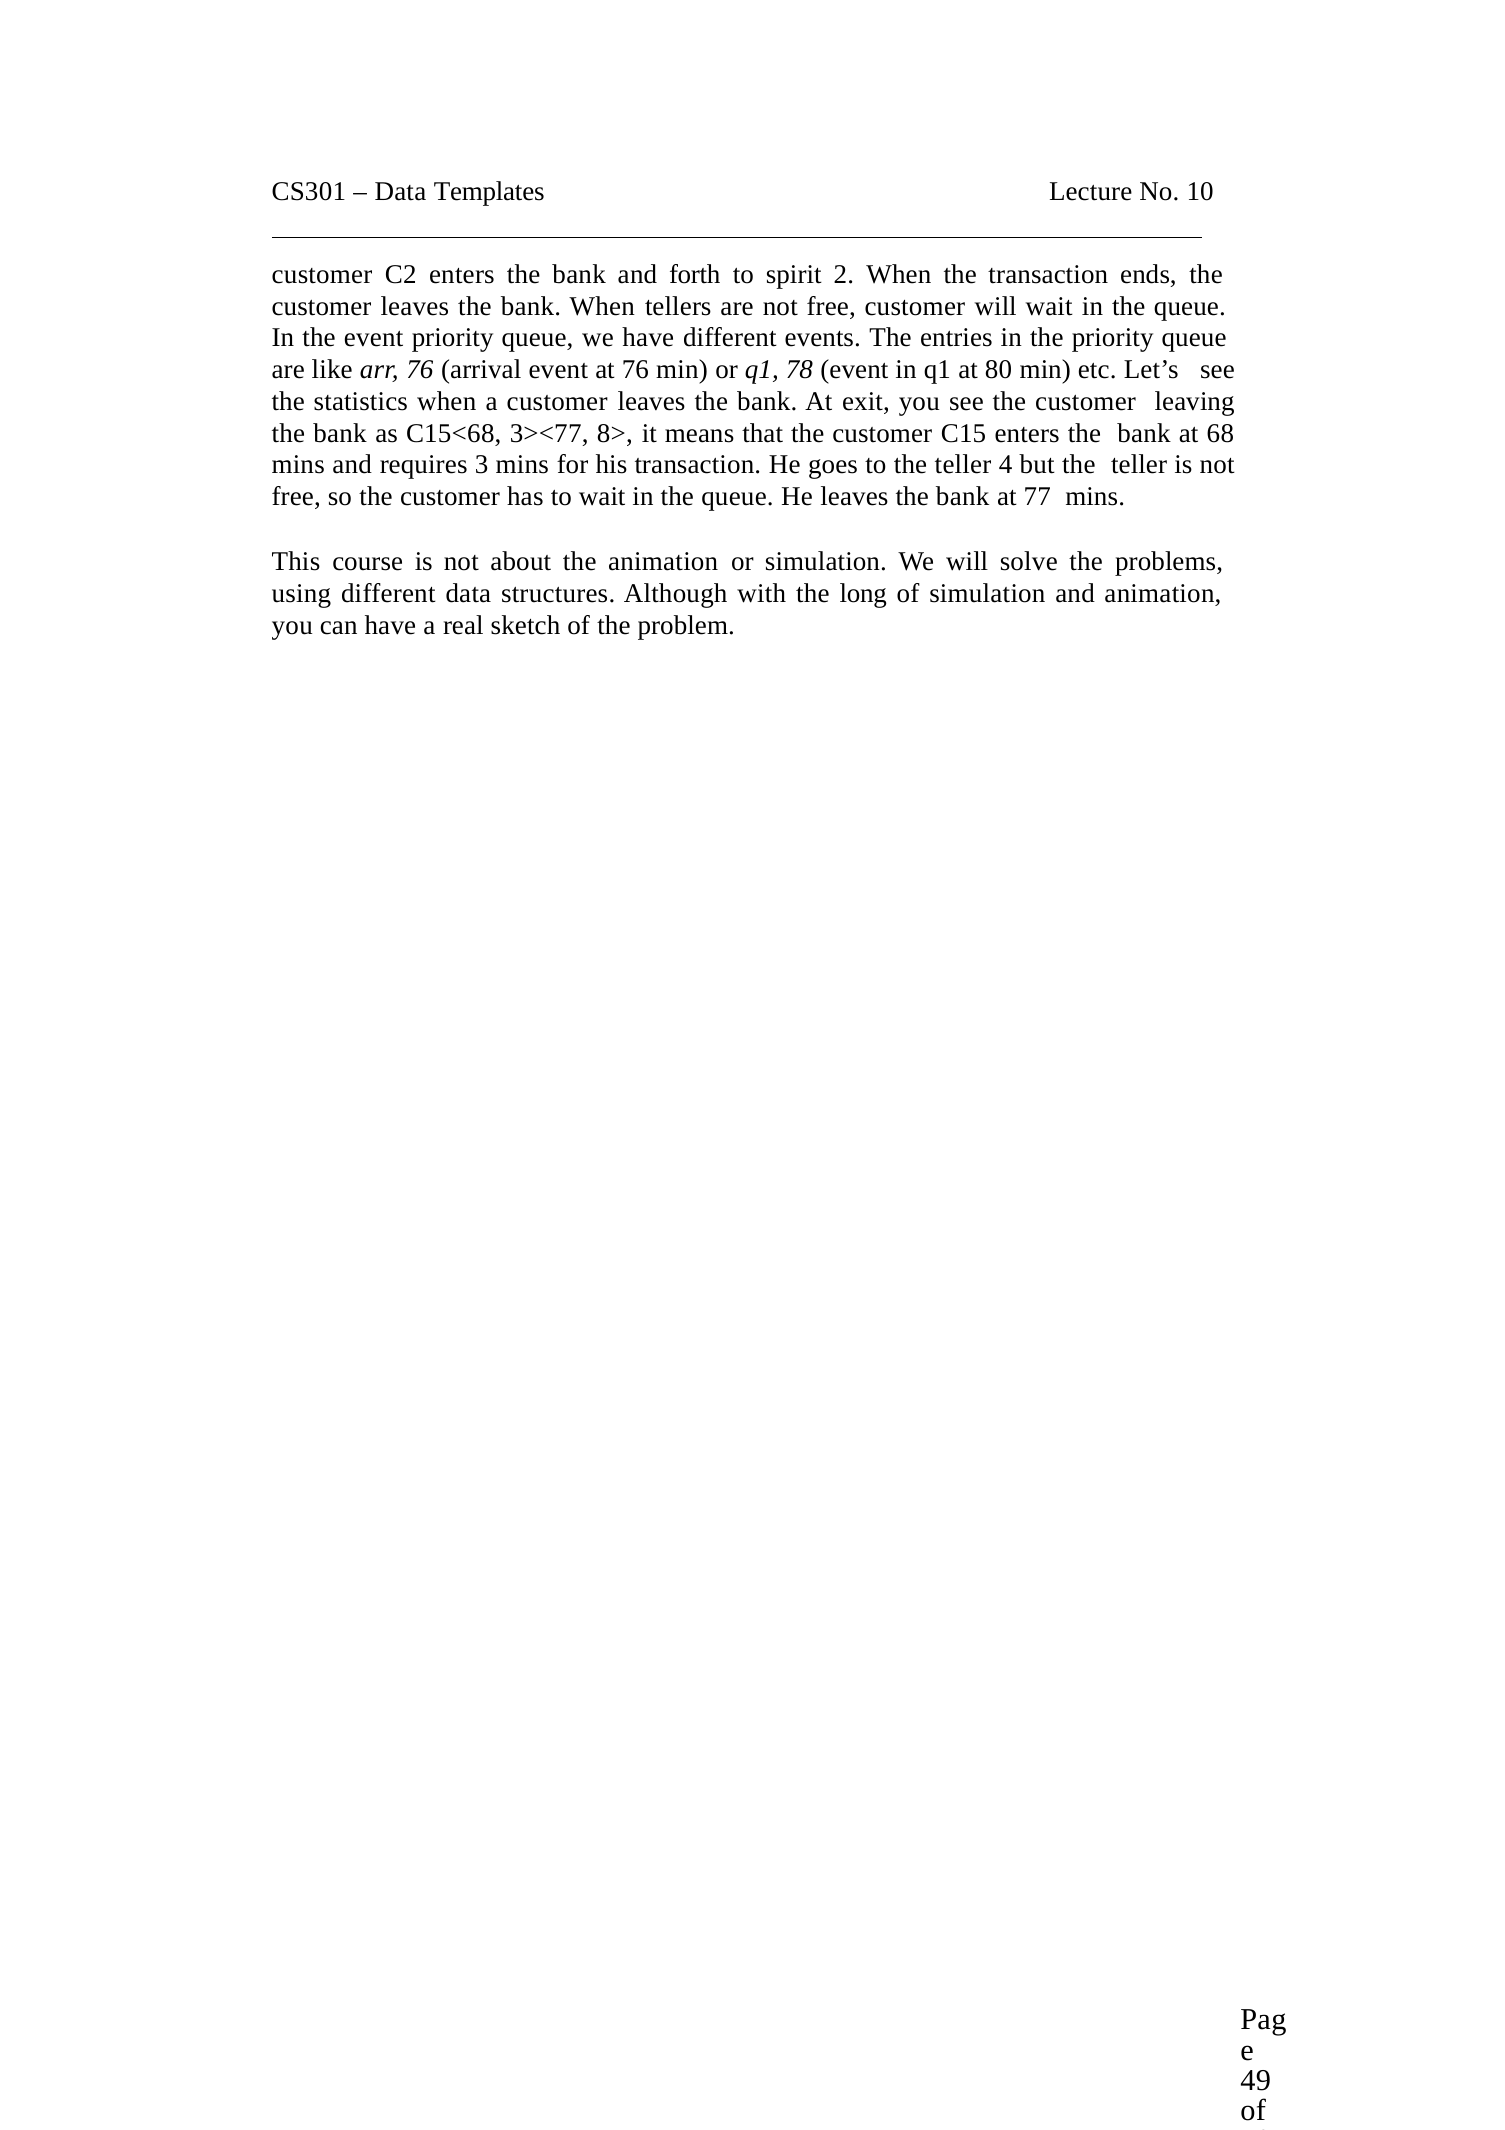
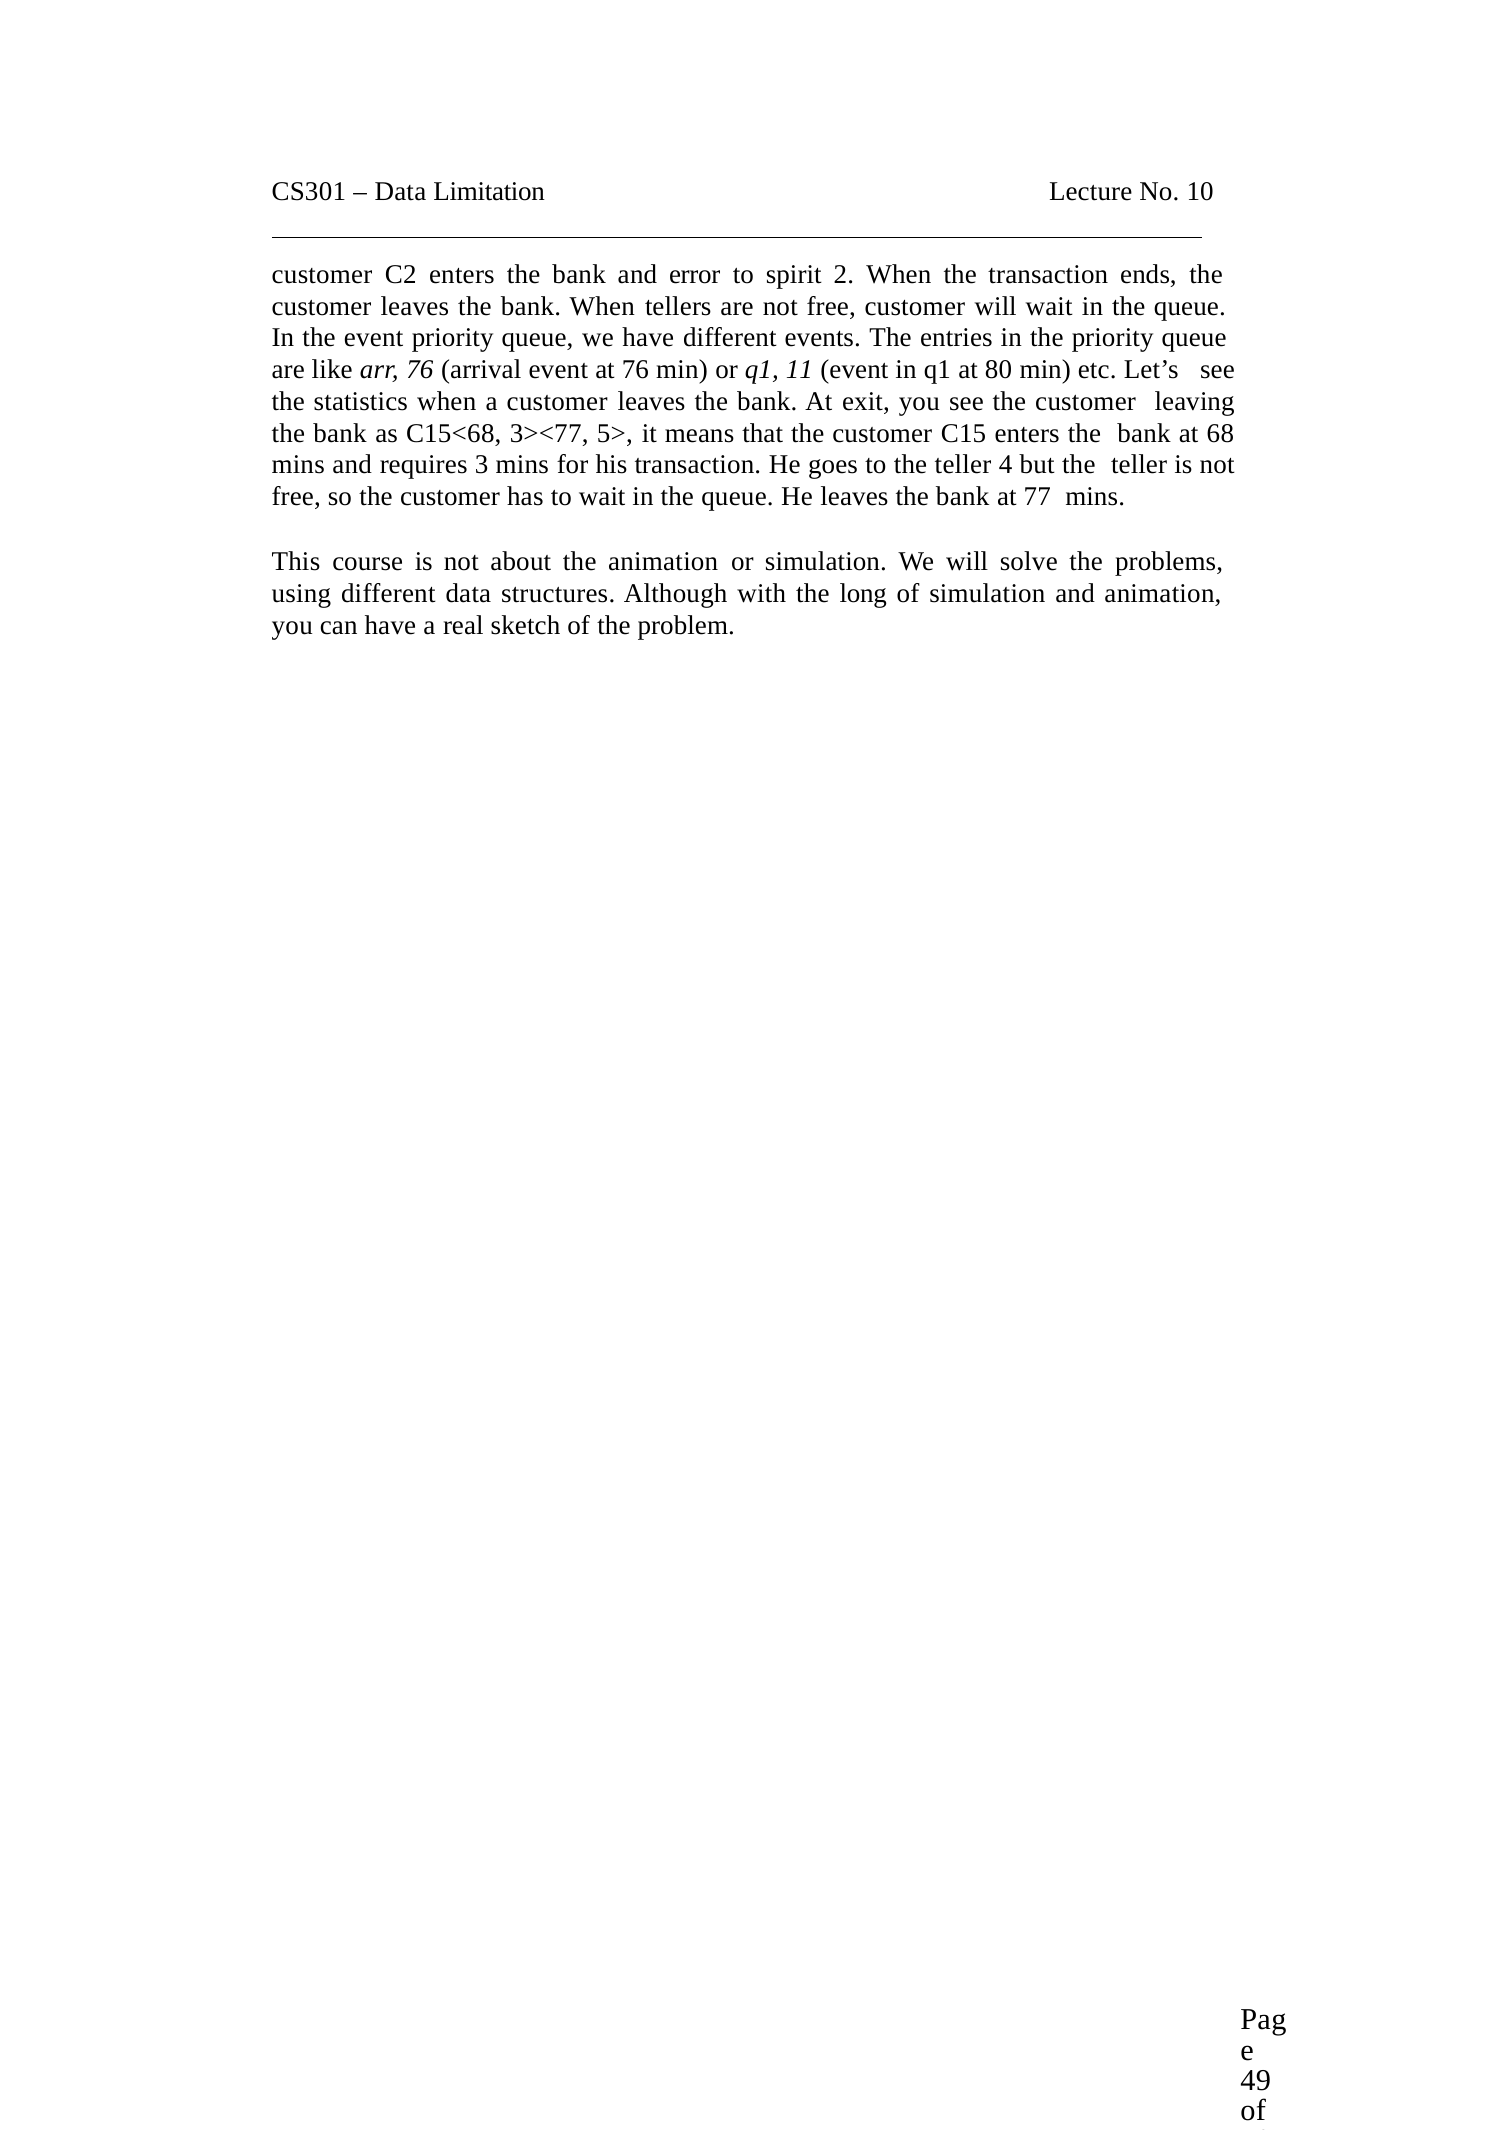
Templates: Templates -> Limitation
forth: forth -> error
78: 78 -> 11
8>: 8> -> 5>
